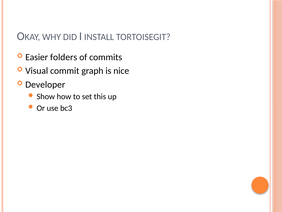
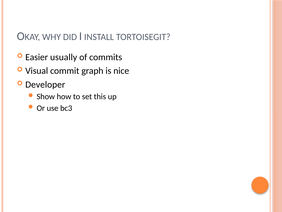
folders: folders -> usually
